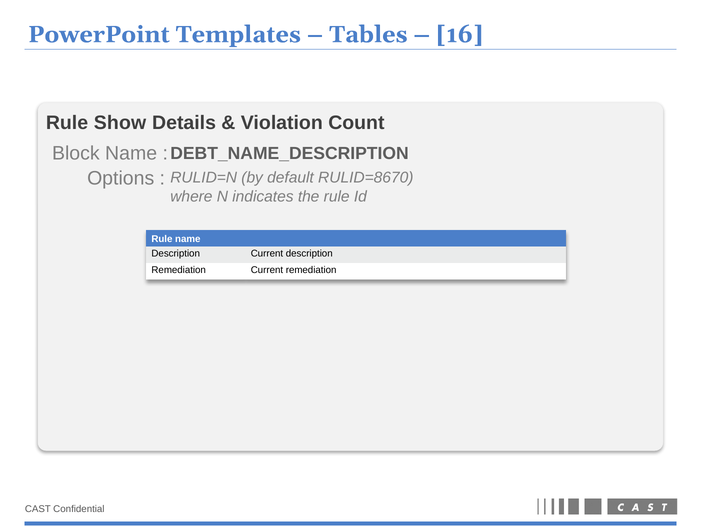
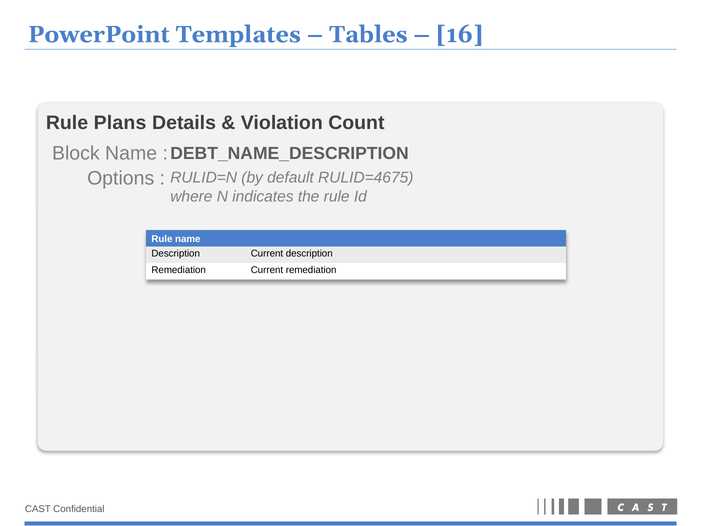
Show: Show -> Plans
RULID=8670: RULID=8670 -> RULID=4675
